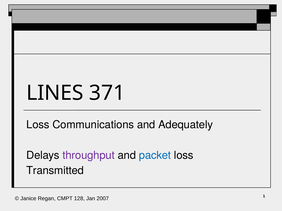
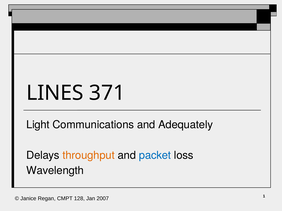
Loss at (38, 125): Loss -> Light
throughput colour: purple -> orange
Transmitted: Transmitted -> Wavelength
